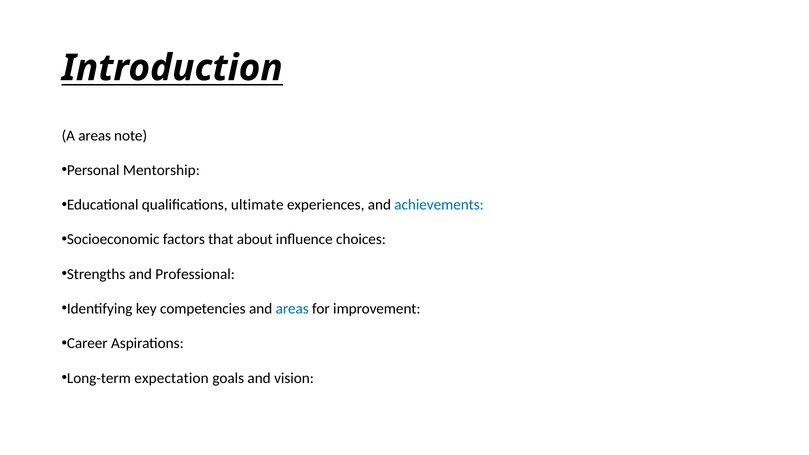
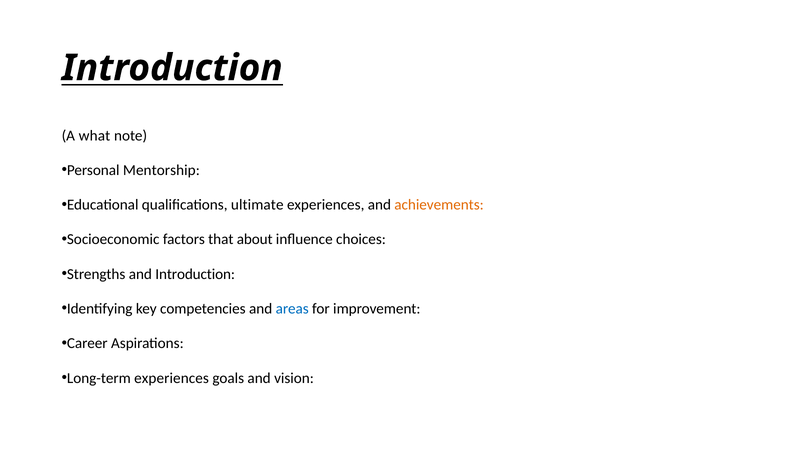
A areas: areas -> what
achievements colour: blue -> orange
and Professional: Professional -> Introduction
Long-term expectation: expectation -> experiences
